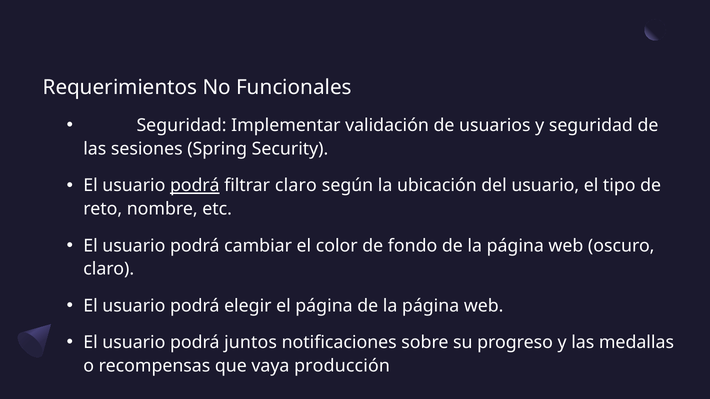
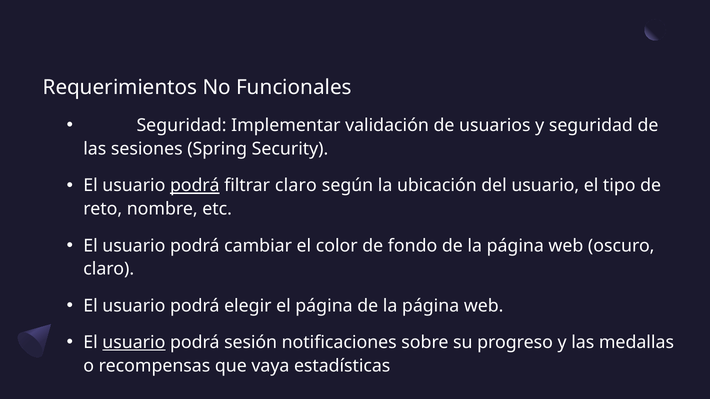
usuario at (134, 343) underline: none -> present
juntos: juntos -> sesión
producción: producción -> estadísticas
